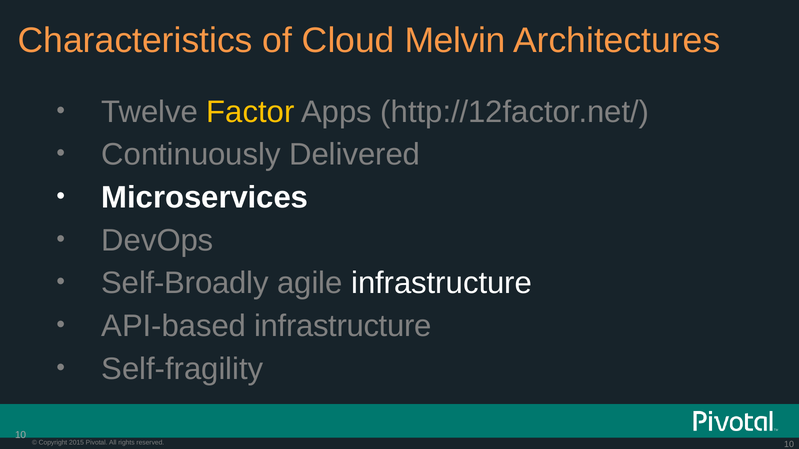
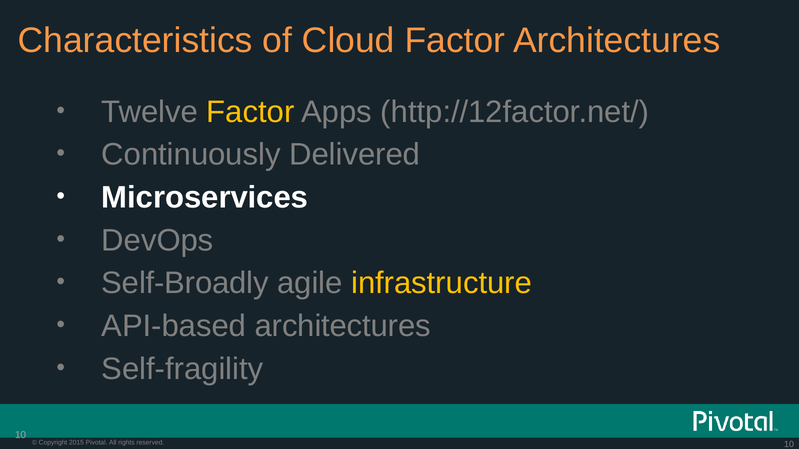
Cloud Melvin: Melvin -> Factor
infrastructure at (442, 283) colour: white -> yellow
API-based infrastructure: infrastructure -> architectures
